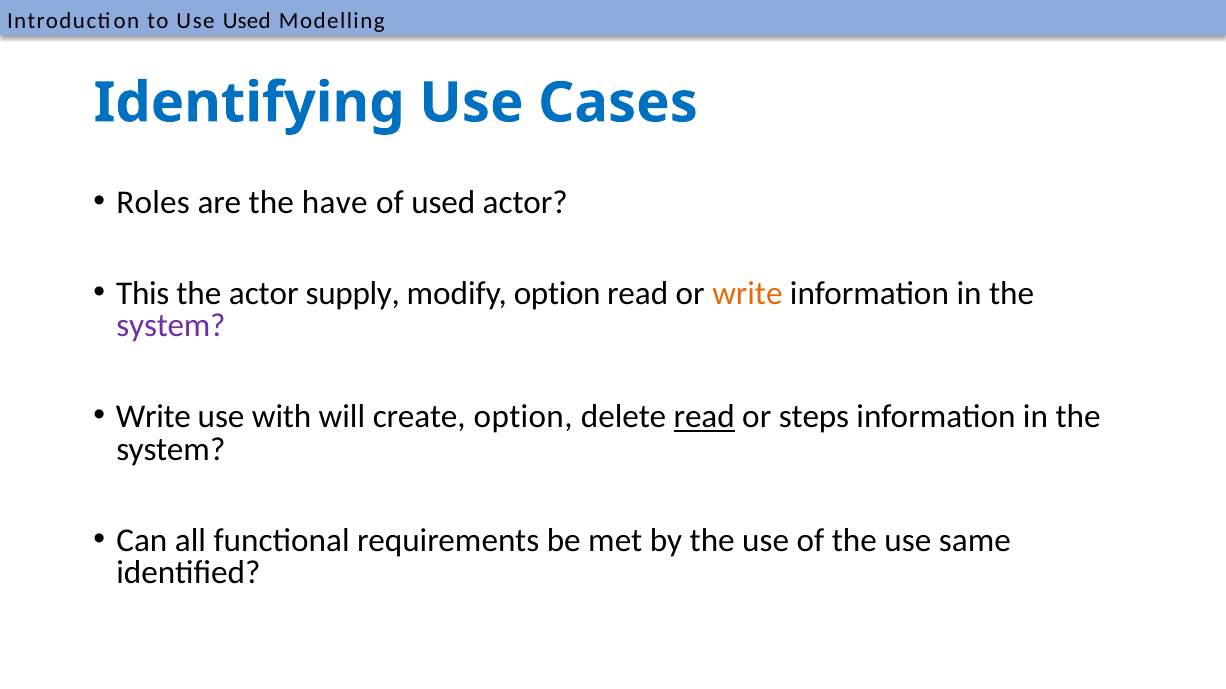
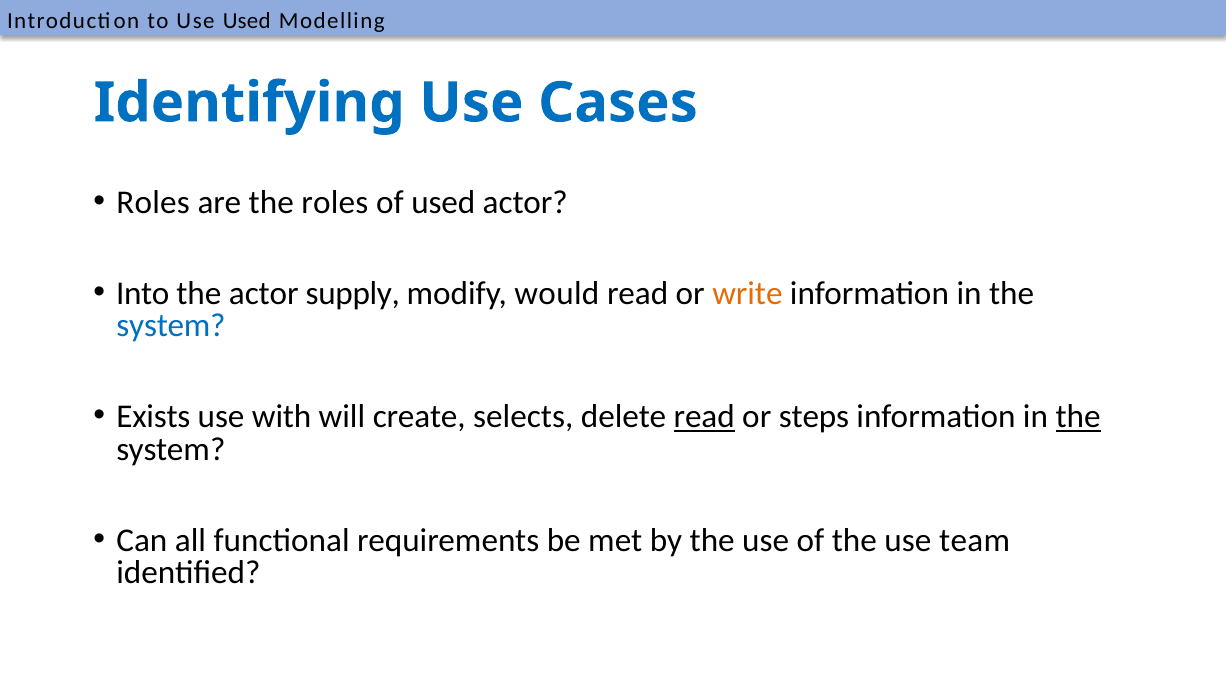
the have: have -> roles
This: This -> Into
modify option: option -> would
system at (171, 326) colour: purple -> blue
Write at (153, 417): Write -> Exists
create option: option -> selects
the at (1078, 417) underline: none -> present
same: same -> team
